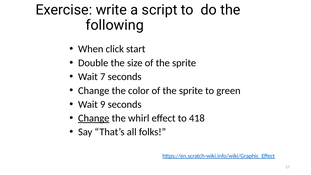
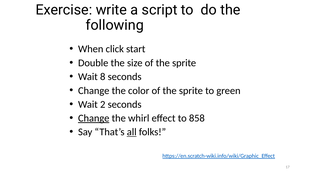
7: 7 -> 8
9: 9 -> 2
418: 418 -> 858
all underline: none -> present
